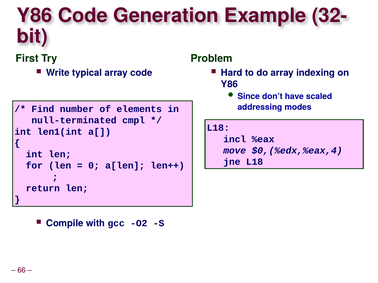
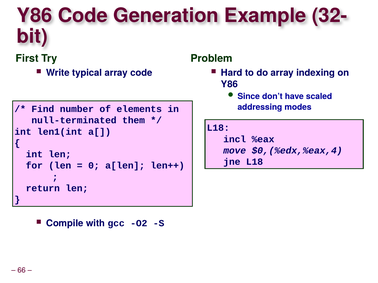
cmpl: cmpl -> them
